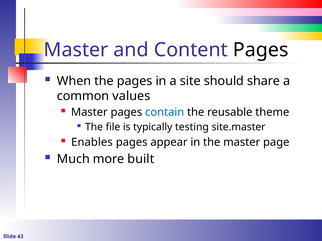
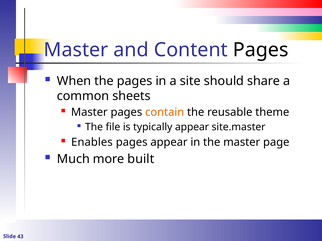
values: values -> sheets
contain colour: blue -> orange
typically testing: testing -> appear
